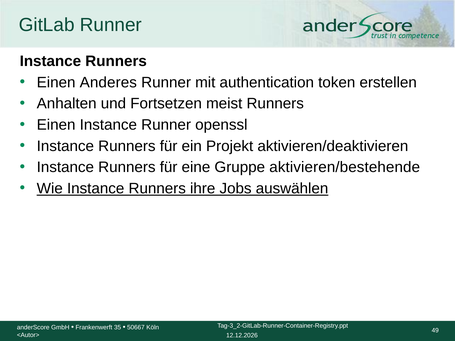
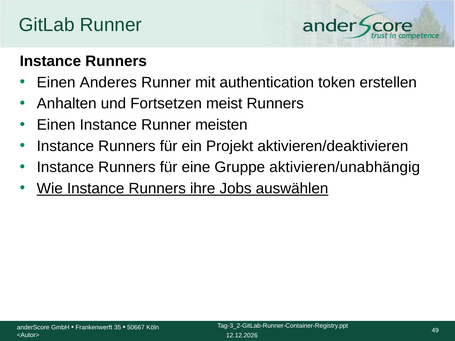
openssl: openssl -> meisten
aktivieren/bestehende: aktivieren/bestehende -> aktivieren/unabhängig
